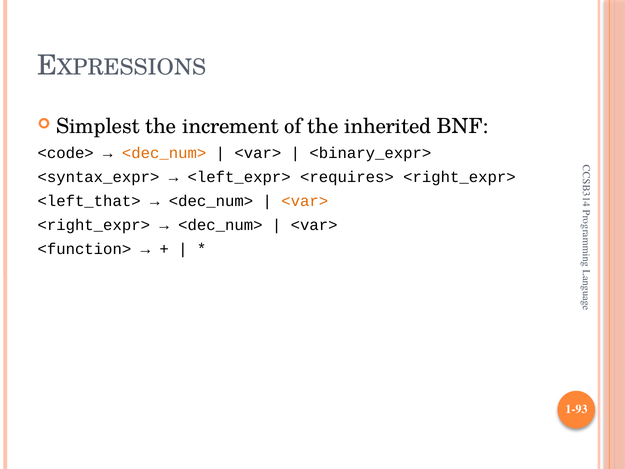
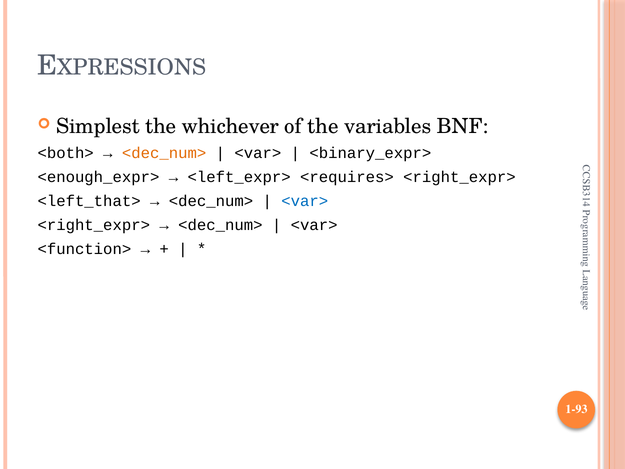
increment: increment -> whichever
inherited: inherited -> variables
<code>: <code> -> <both>
<syntax_expr>: <syntax_expr> -> <enough_expr>
<var> at (305, 201) colour: orange -> blue
